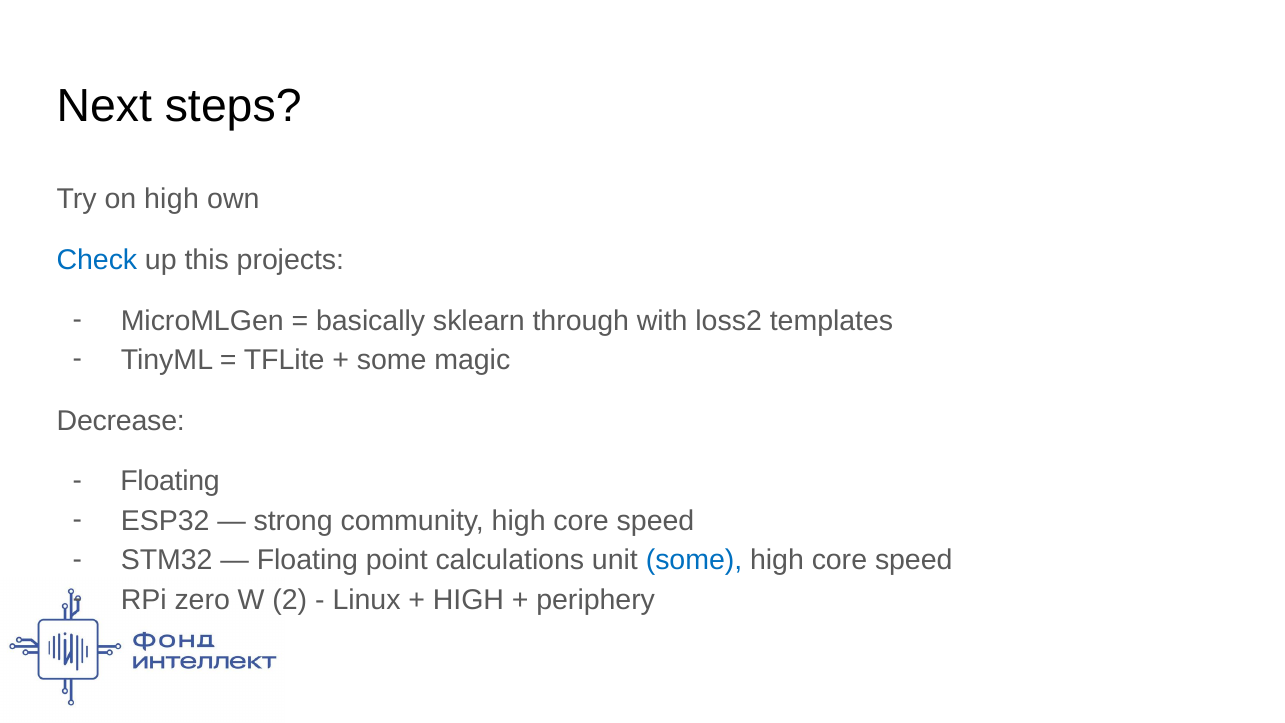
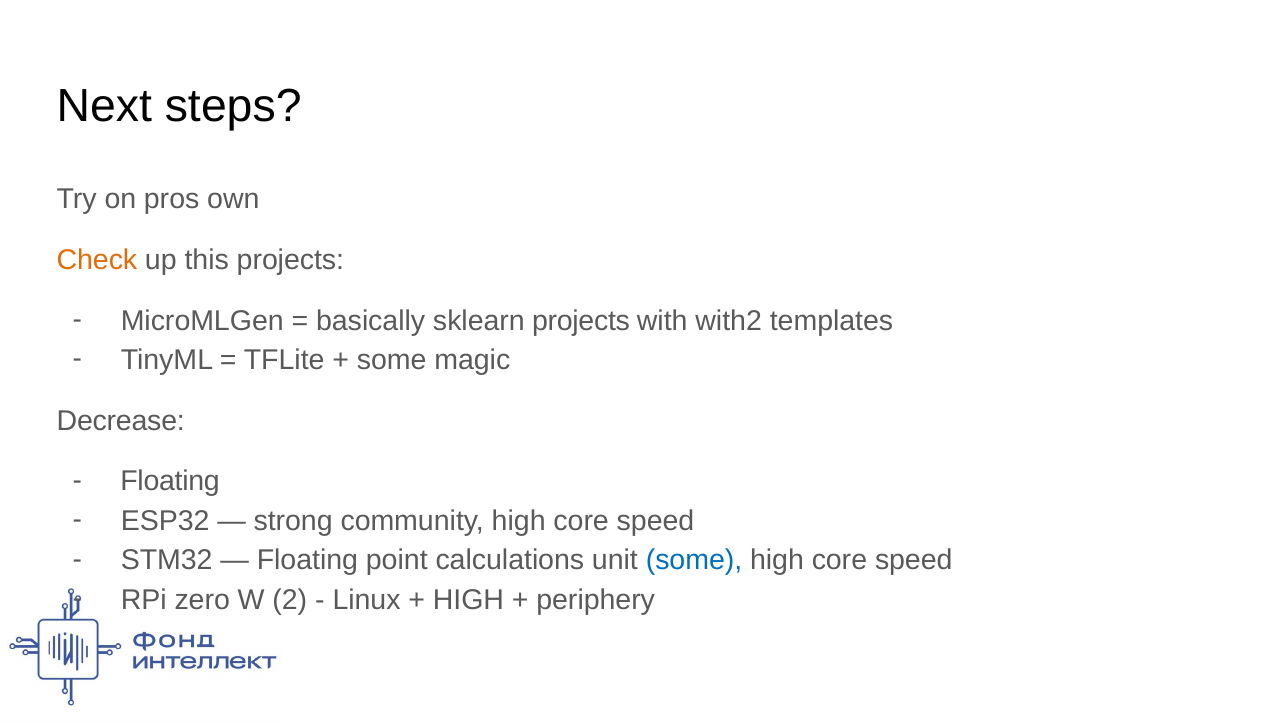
on high: high -> pros
Check colour: blue -> orange
sklearn through: through -> projects
loss2: loss2 -> with2
